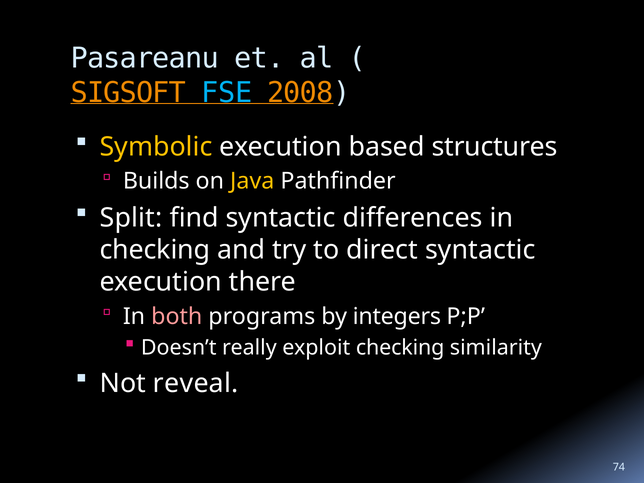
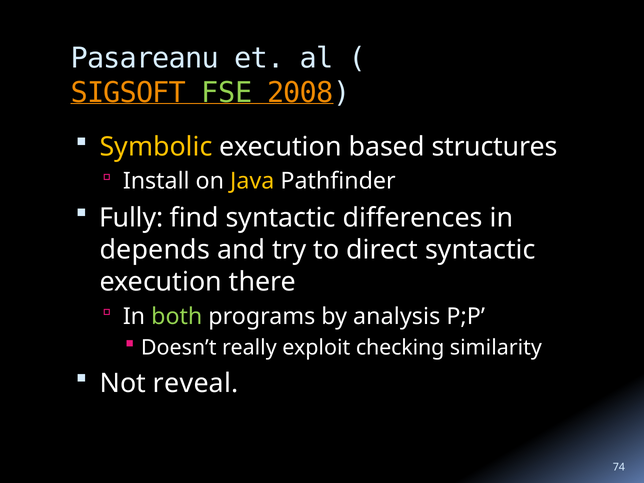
FSE colour: light blue -> light green
Builds: Builds -> Install
Split: Split -> Fully
checking at (155, 250): checking -> depends
both colour: pink -> light green
integers: integers -> analysis
